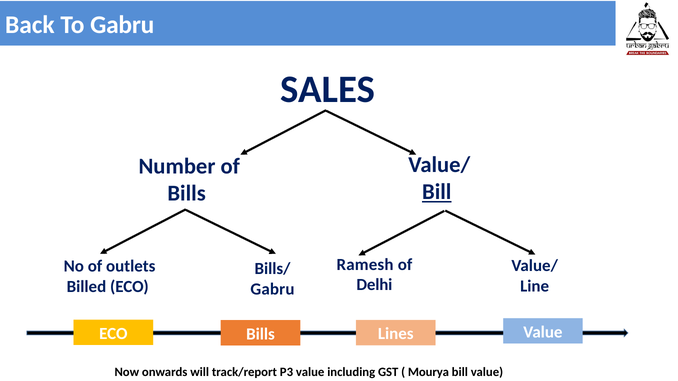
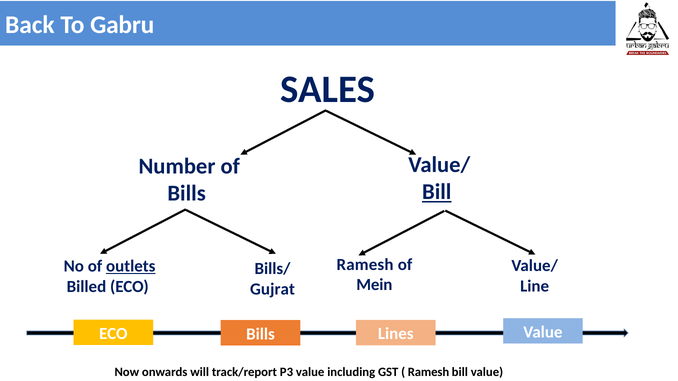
outlets underline: none -> present
Delhi: Delhi -> Mein
Gabru at (272, 289): Gabru -> Gujrat
Mourya at (428, 372): Mourya -> Ramesh
